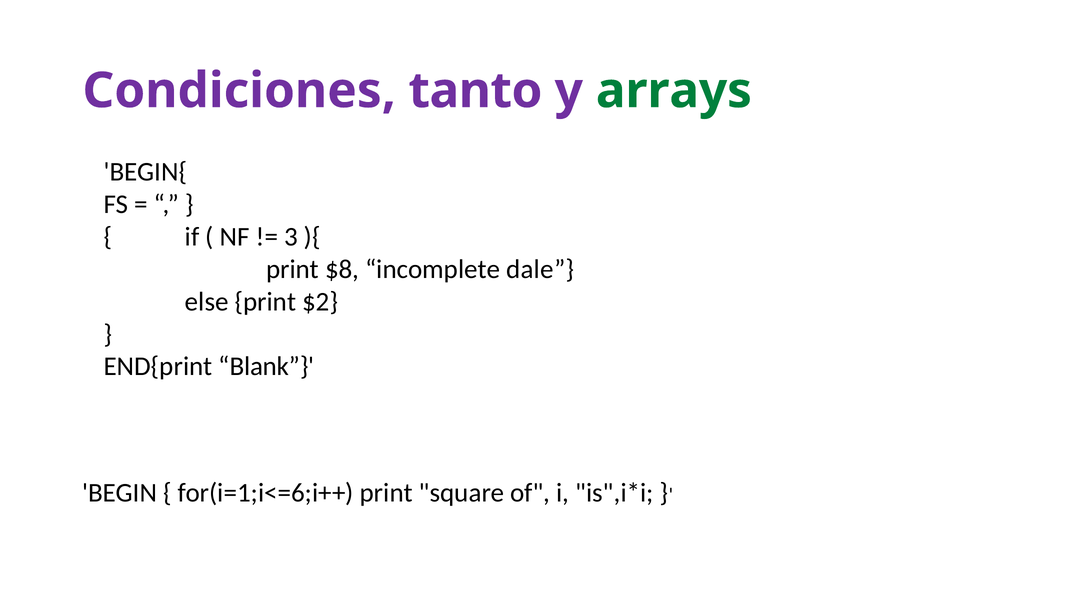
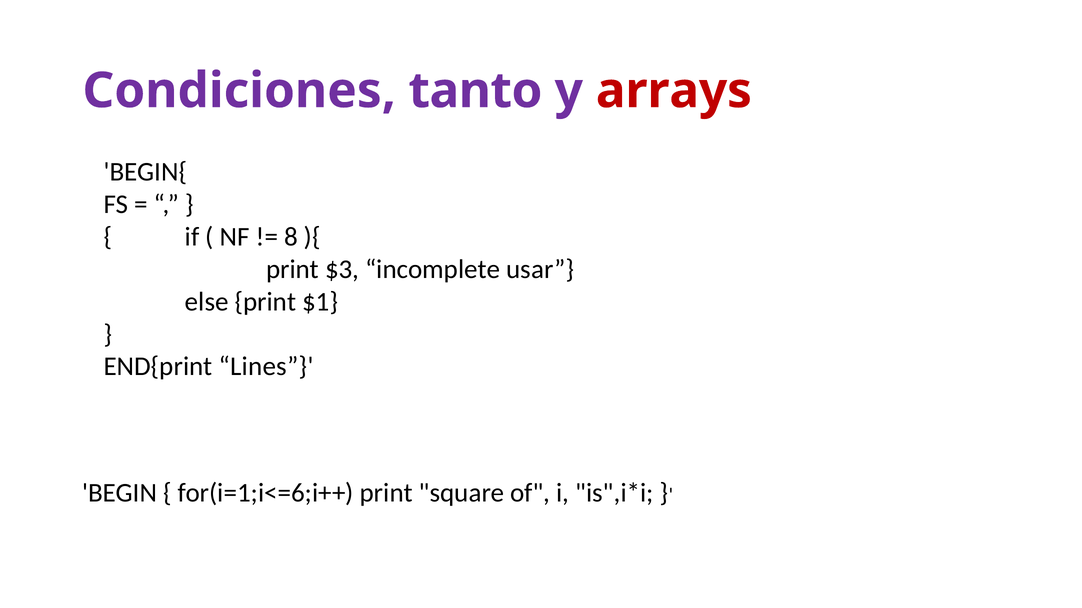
arrays colour: green -> red
3: 3 -> 8
$8: $8 -> $3
dale: dale -> usar
$2: $2 -> $1
Blank: Blank -> Lines
